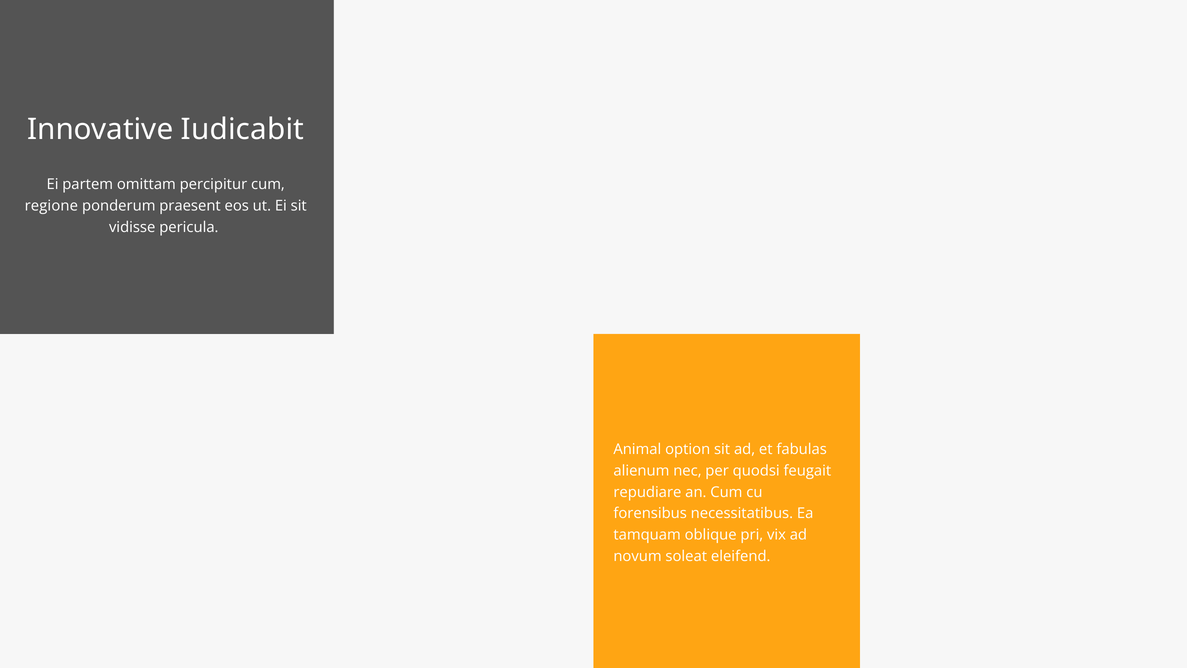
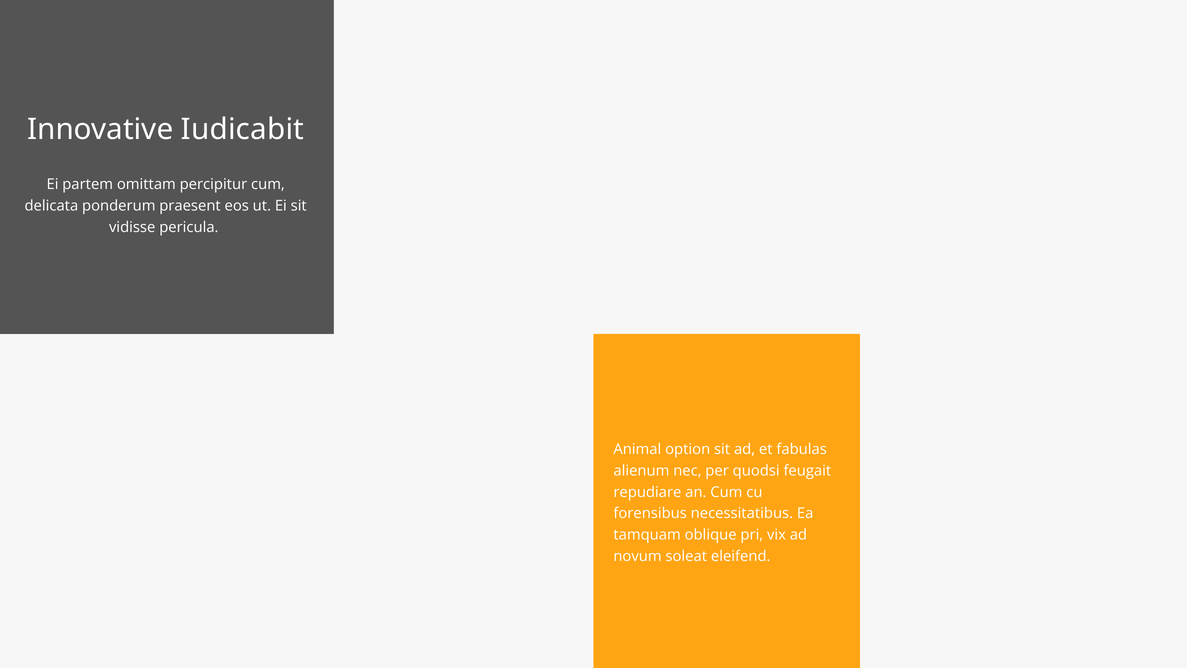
regione: regione -> delicata
